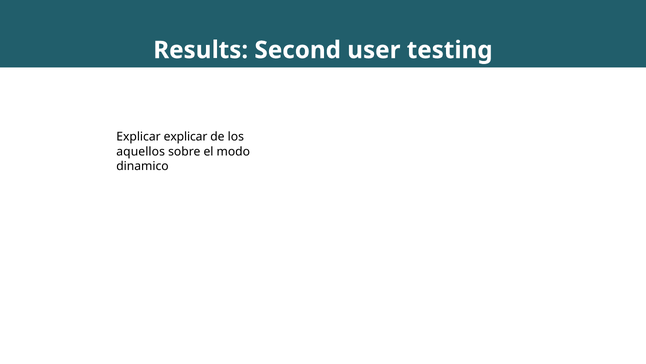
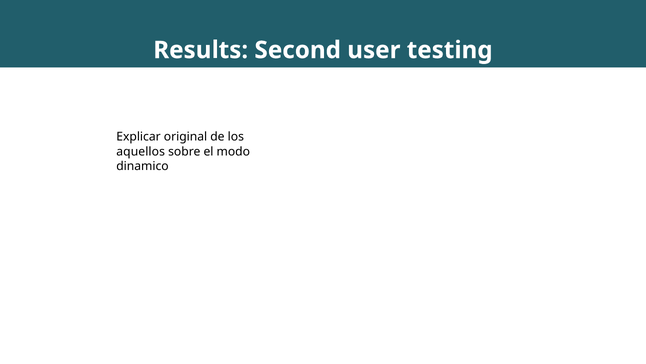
Explicar explicar: explicar -> original
